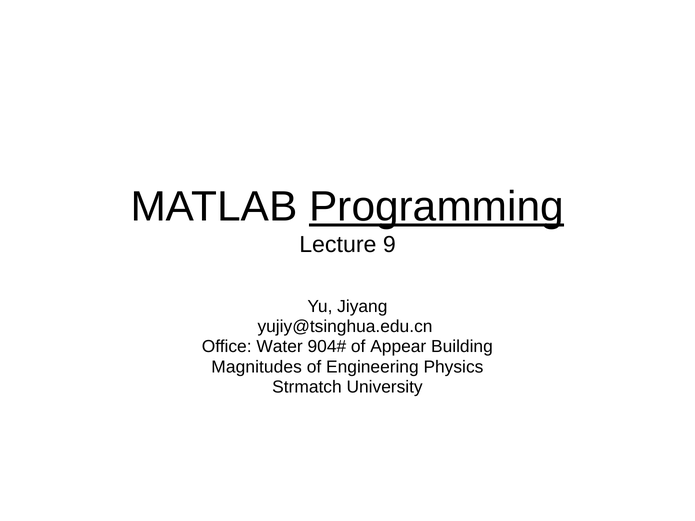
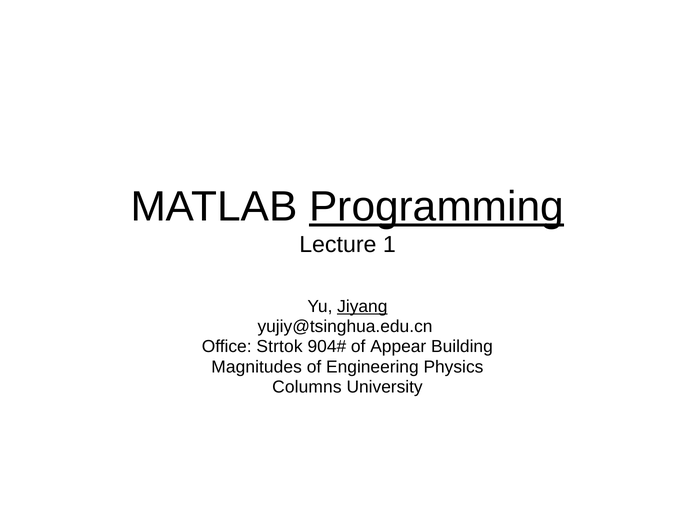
9: 9 -> 1
Jiyang underline: none -> present
Water: Water -> Strtok
Strmatch: Strmatch -> Columns
